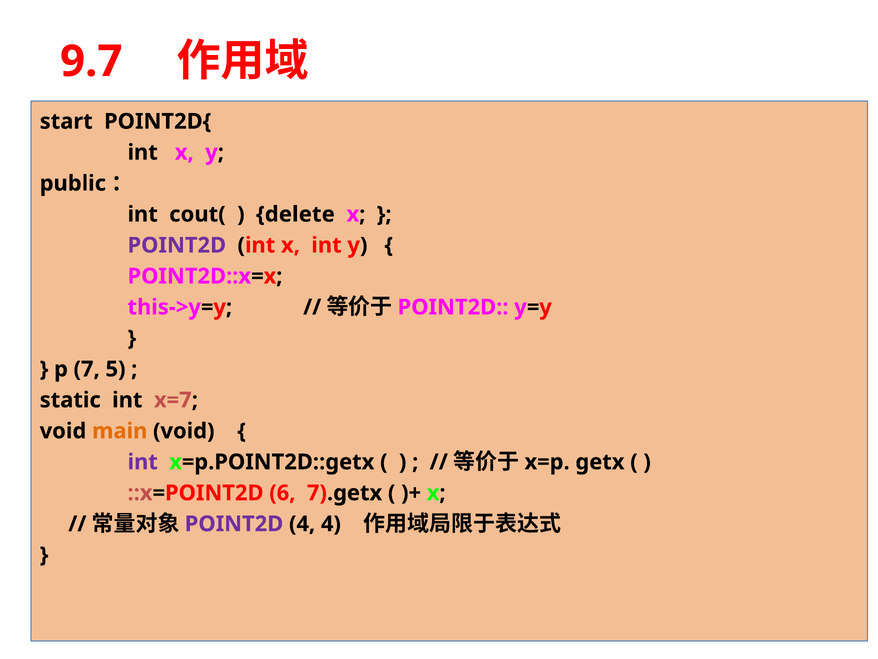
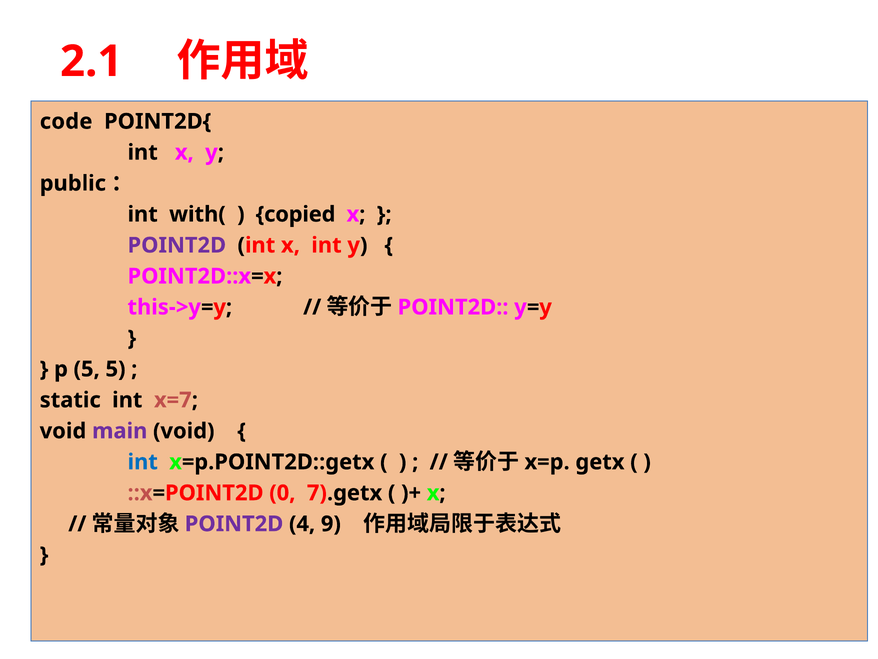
9.7: 9.7 -> 2.1
start: start -> code
cout(: cout( -> with(
delete: delete -> copied
p 7: 7 -> 5
main colour: orange -> purple
int at (143, 462) colour: purple -> blue
6: 6 -> 0
4 4: 4 -> 9
